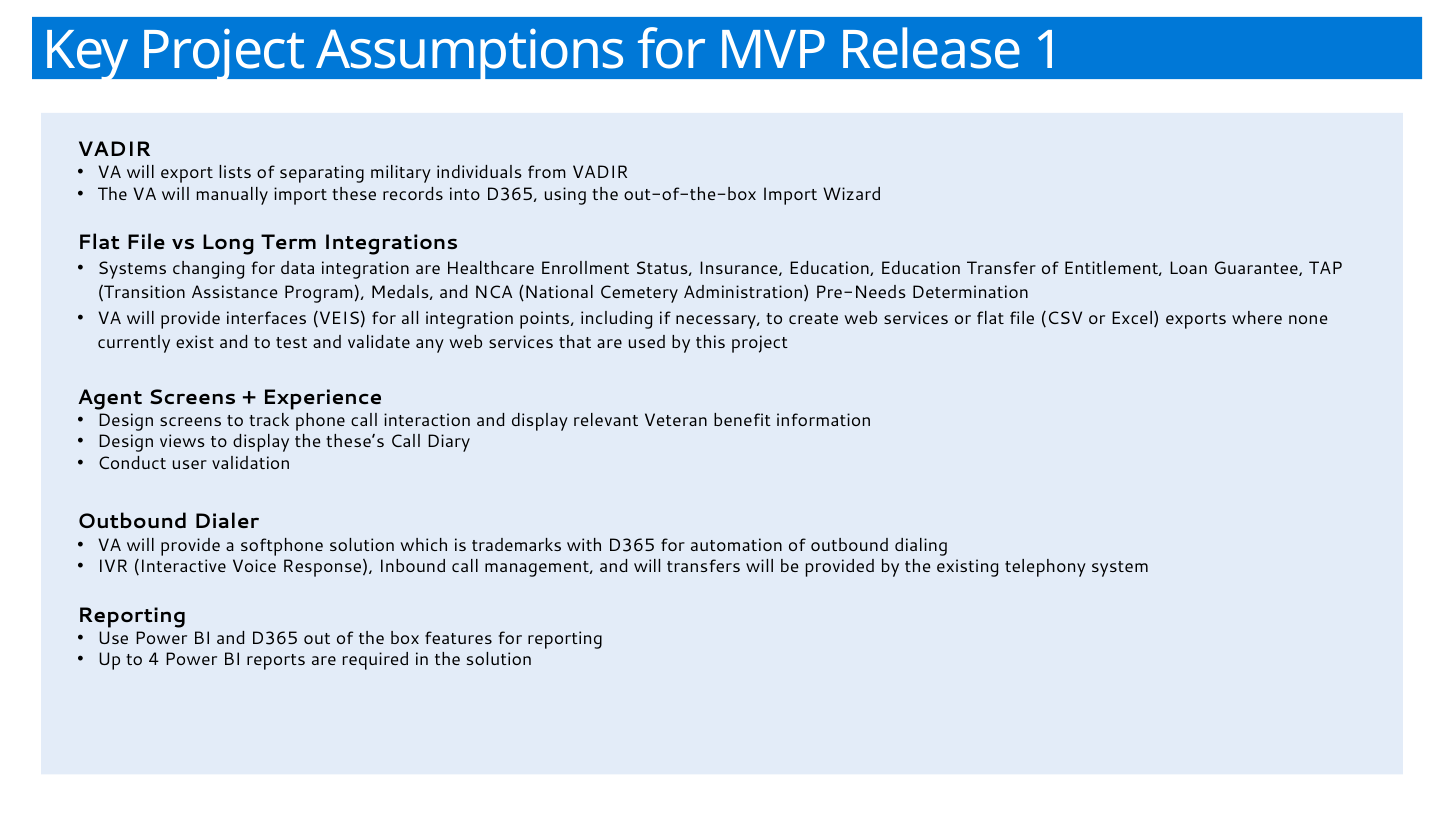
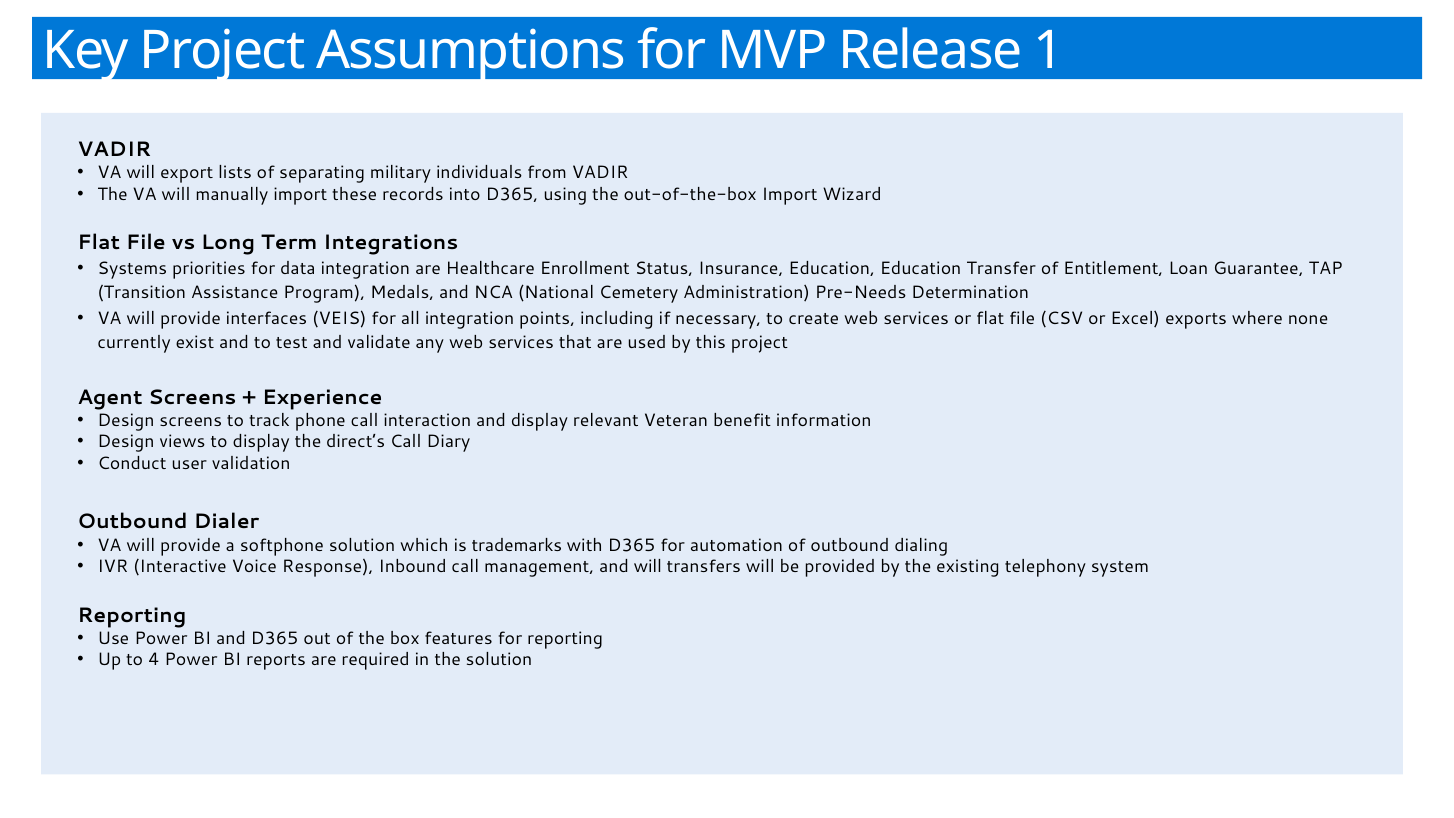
changing: changing -> priorities
these’s: these’s -> direct’s
